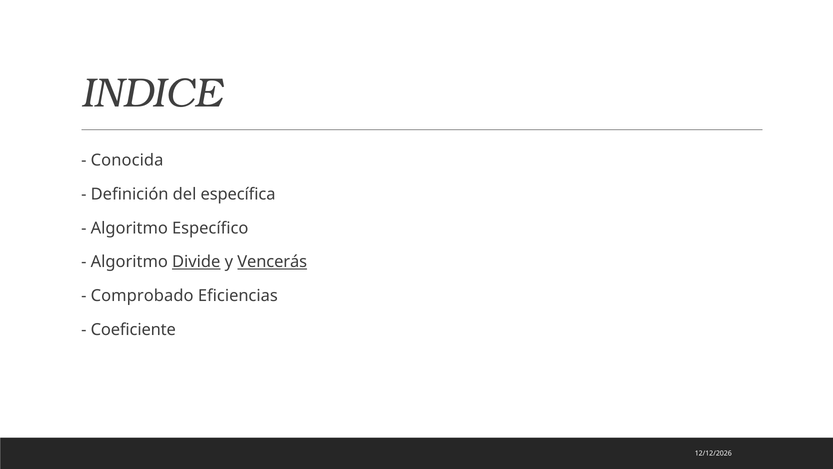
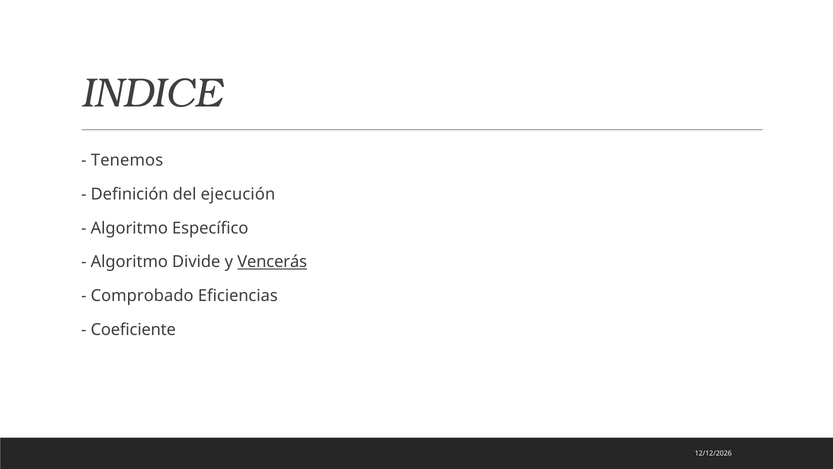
Conocida: Conocida -> Tenemos
específica: específica -> ejecución
Divide underline: present -> none
